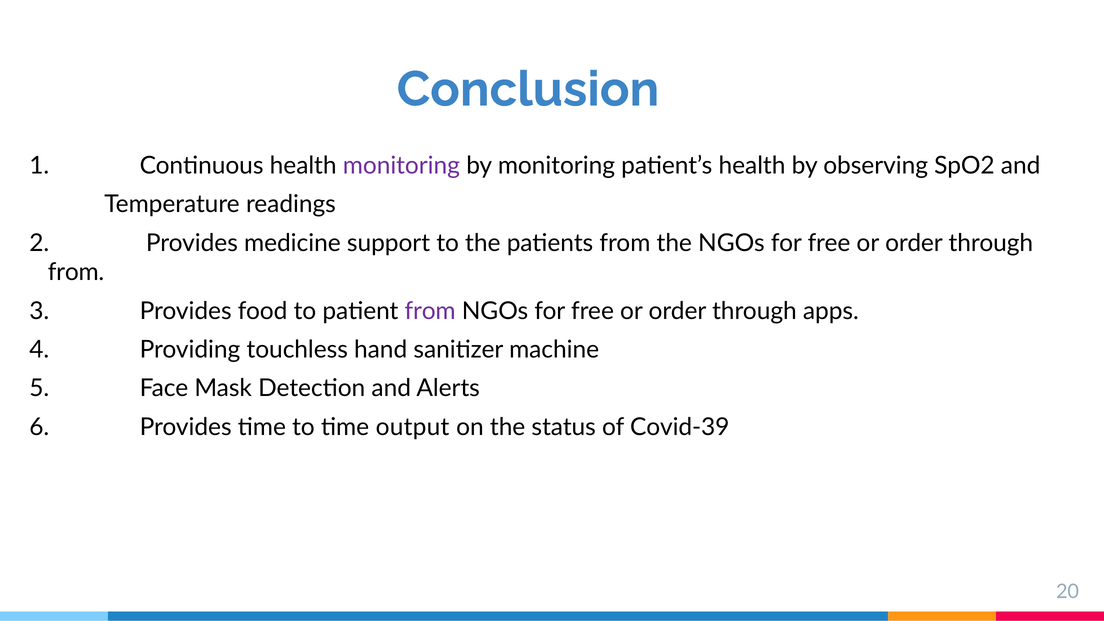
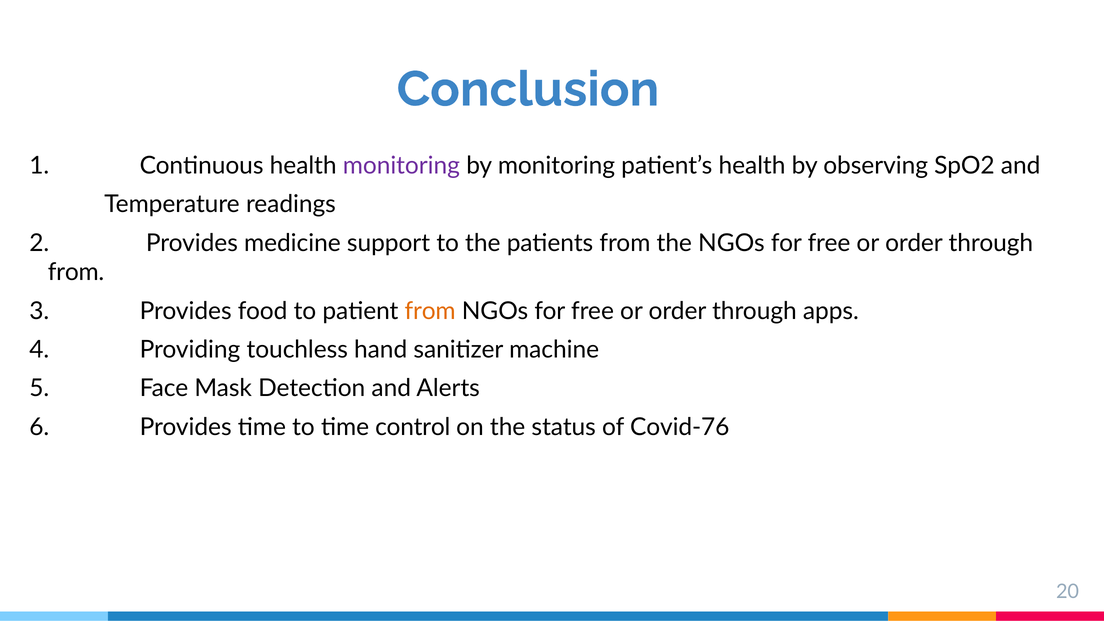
from at (430, 311) colour: purple -> orange
output: output -> control
Covid-39: Covid-39 -> Covid-76
